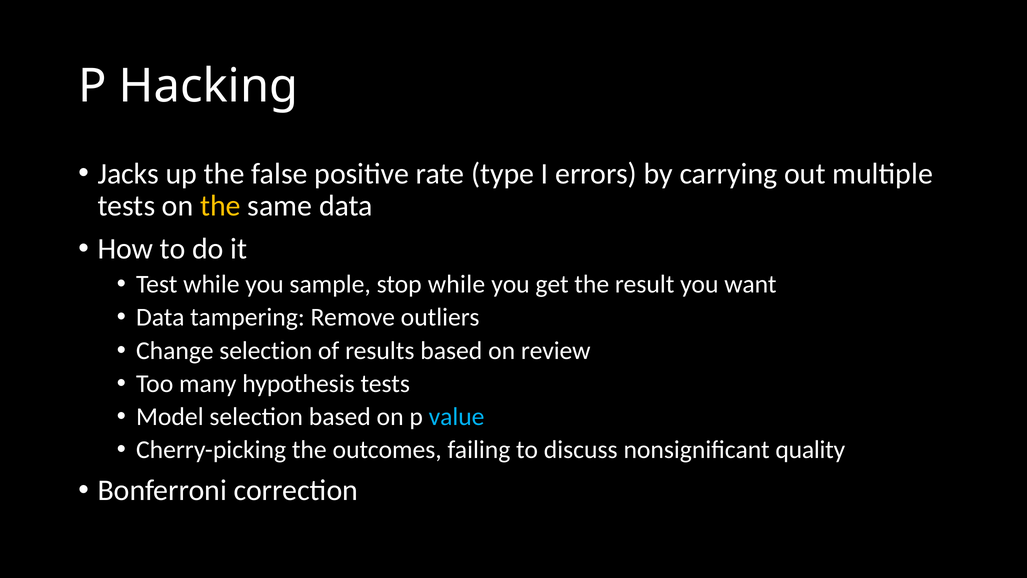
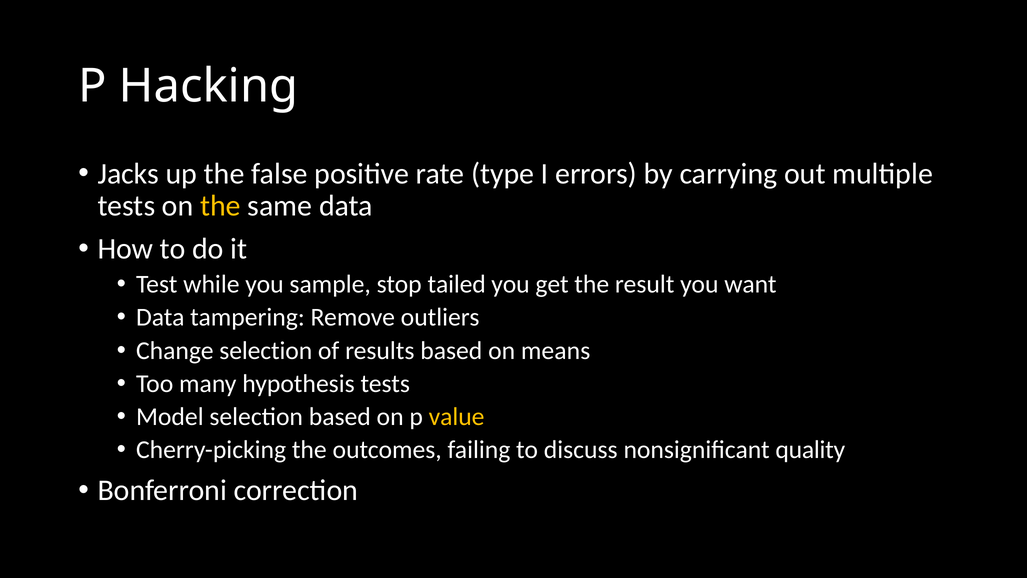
stop while: while -> tailed
review: review -> means
value colour: light blue -> yellow
